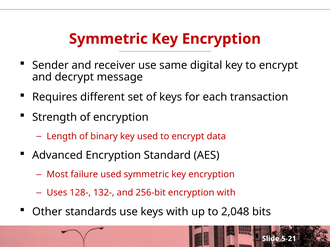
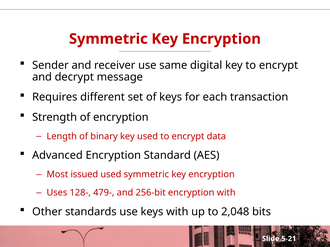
failure: failure -> issued
132-: 132- -> 479-
